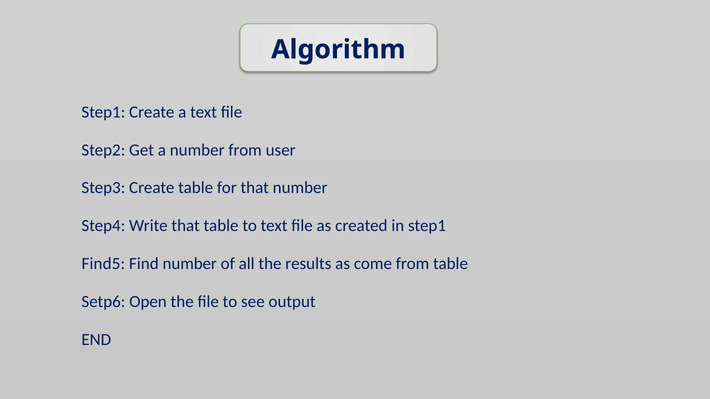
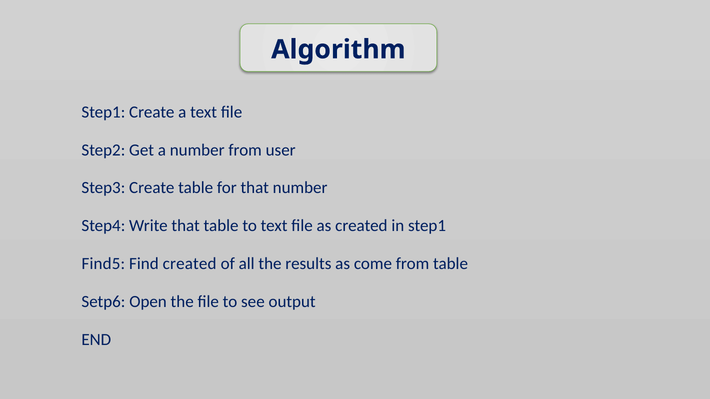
Find number: number -> created
